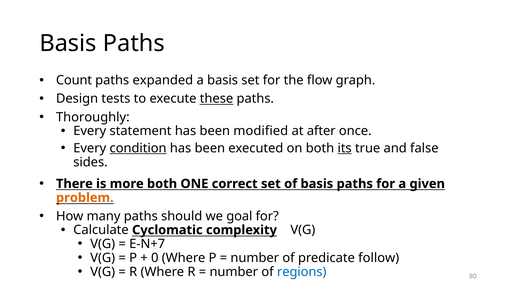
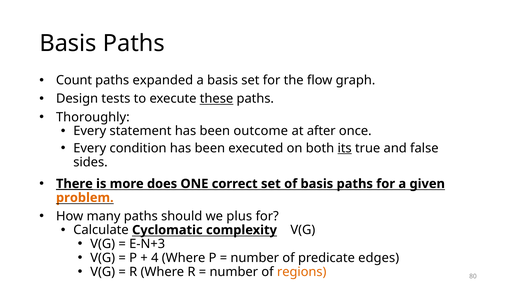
modified: modified -> outcome
condition underline: present -> none
There underline: none -> present
more both: both -> does
goal: goal -> plus
E-N+7: E-N+7 -> E-N+3
0: 0 -> 4
follow: follow -> edges
regions colour: blue -> orange
